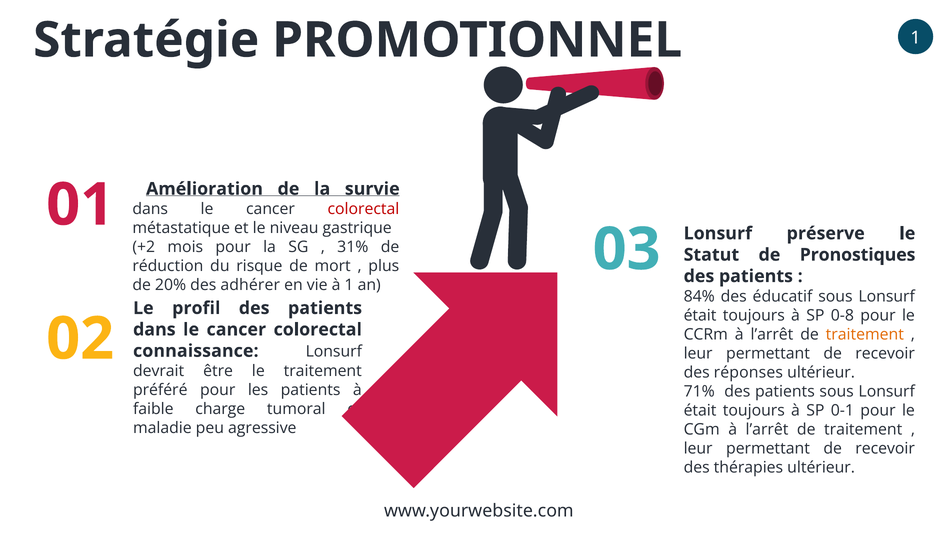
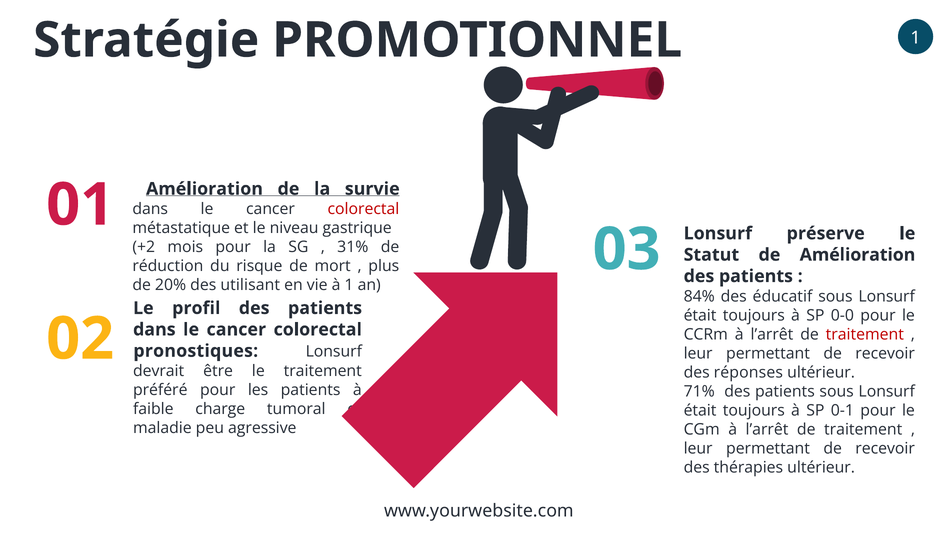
de Pronostiques: Pronostiques -> Amélioration
adhérer: adhérer -> utilisant
0-8: 0-8 -> 0-0
traitement at (865, 334) colour: orange -> red
connaissance: connaissance -> pronostiques
